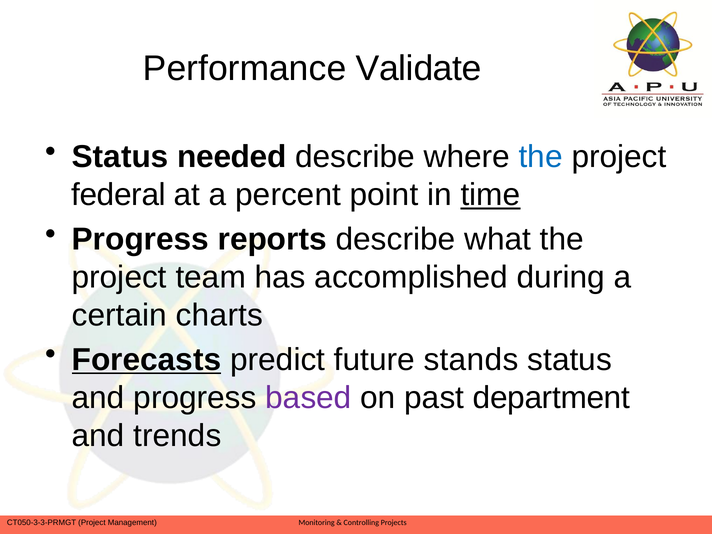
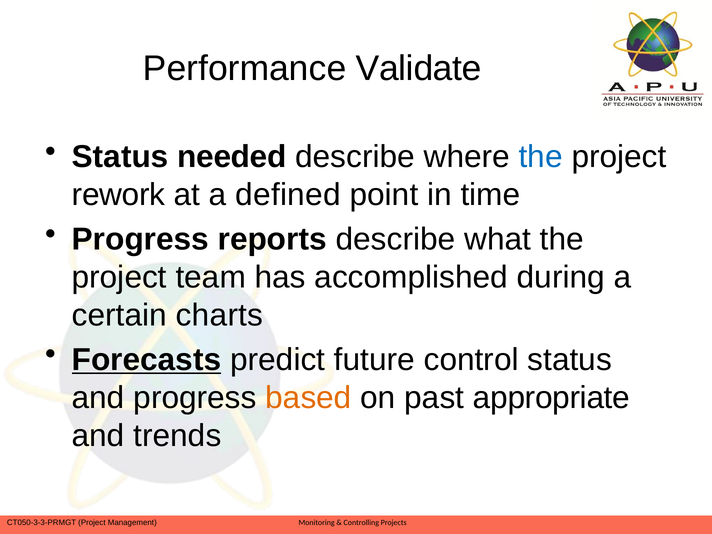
federal: federal -> rework
percent: percent -> defined
time underline: present -> none
stands: stands -> control
based colour: purple -> orange
department: department -> appropriate
